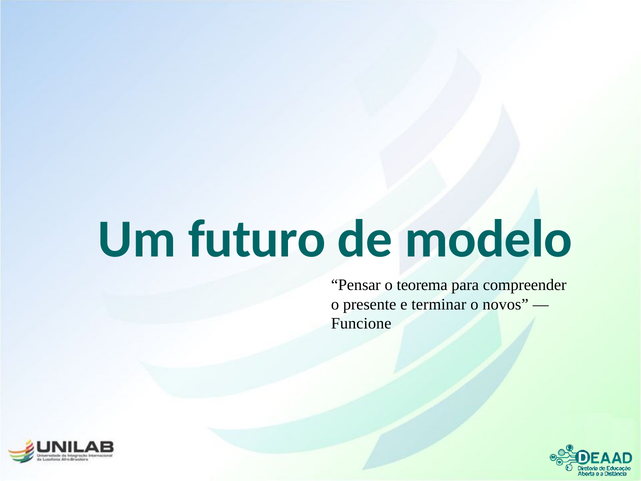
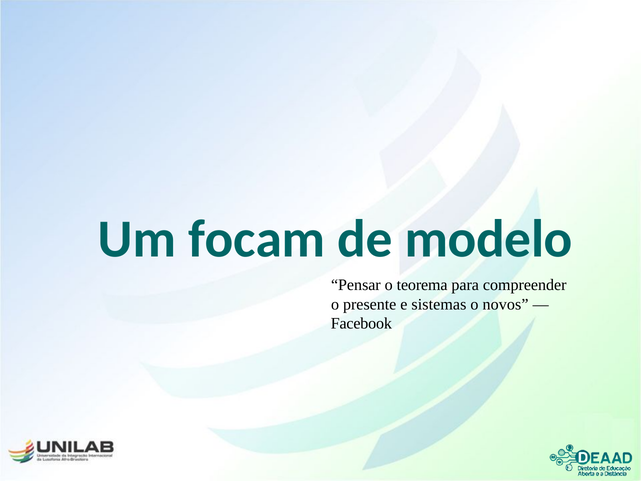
futuro: futuro -> focam
terminar: terminar -> sistemas
Funcione: Funcione -> Facebook
